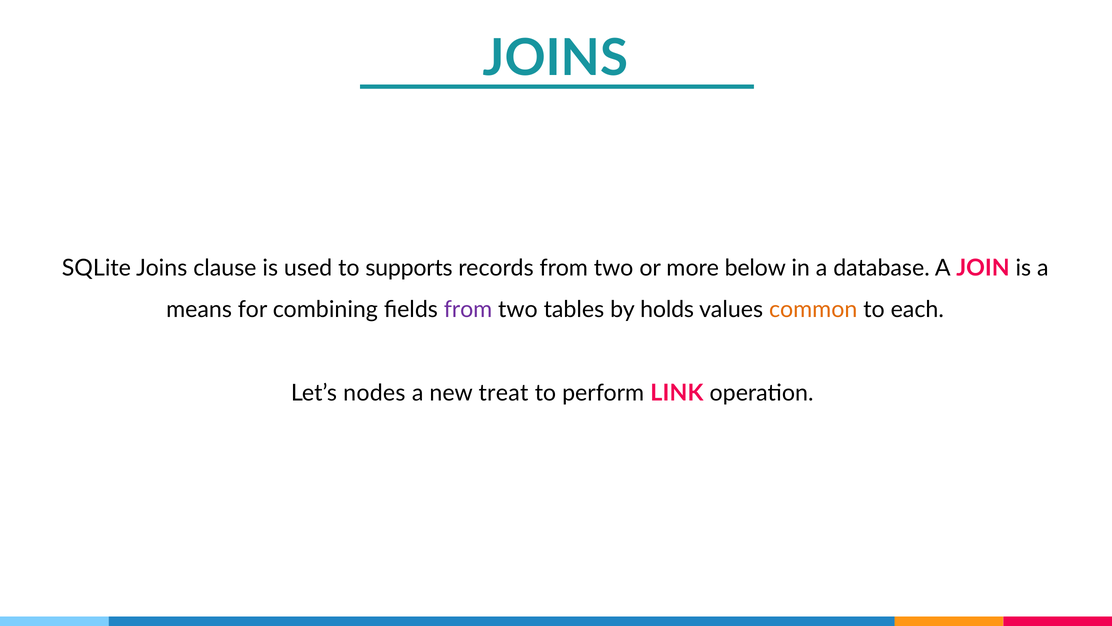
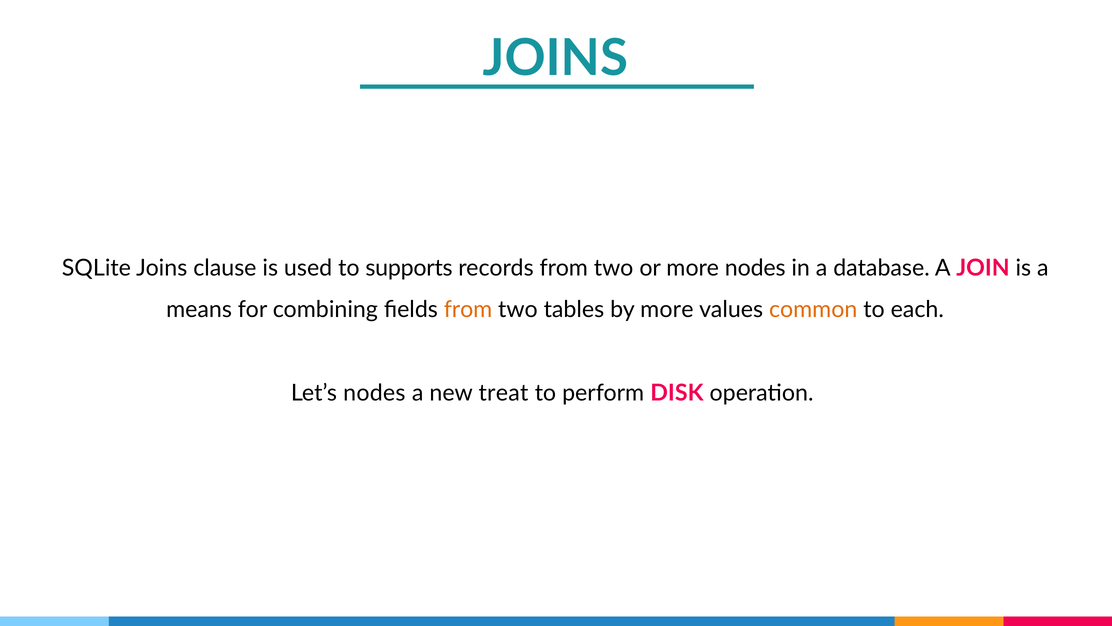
more below: below -> nodes
from at (468, 309) colour: purple -> orange
by holds: holds -> more
LINK: LINK -> DISK
